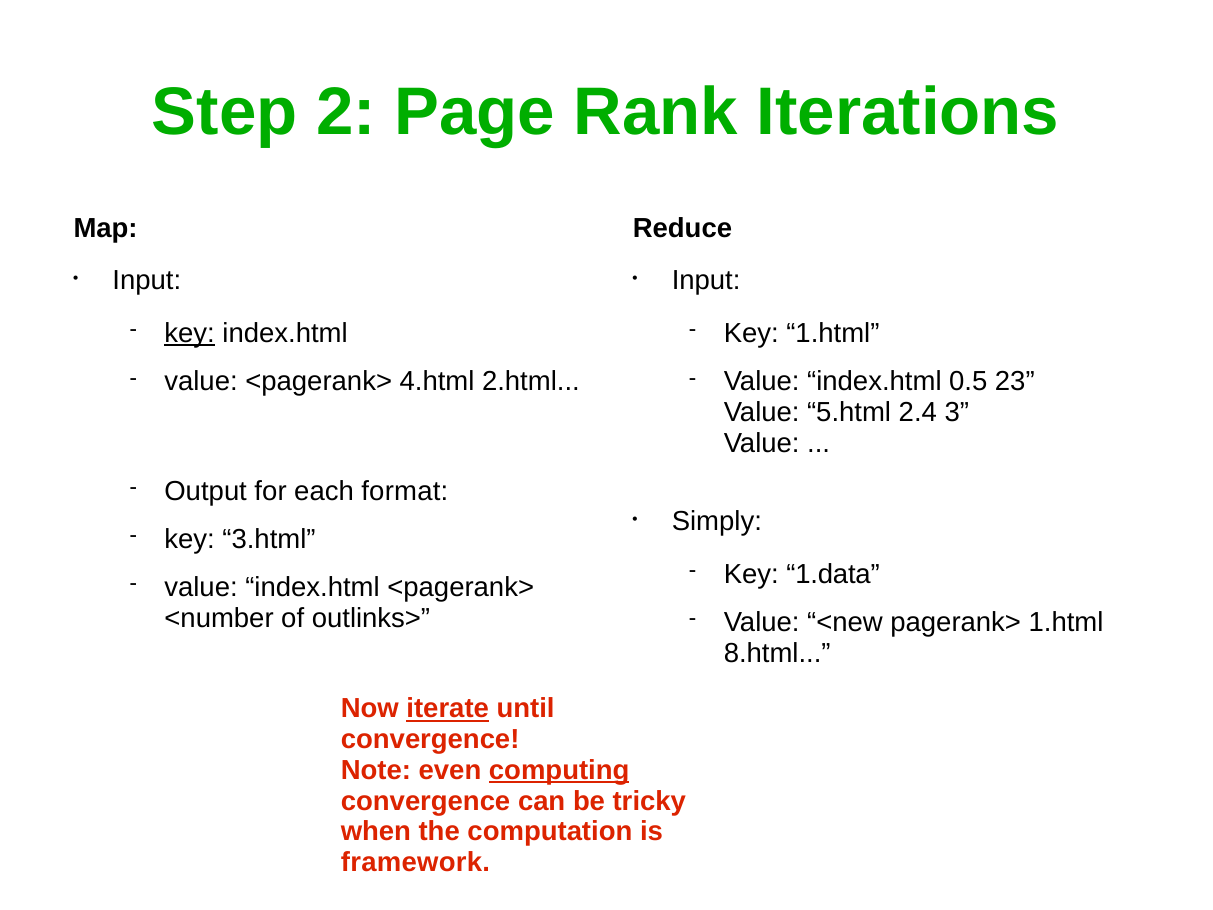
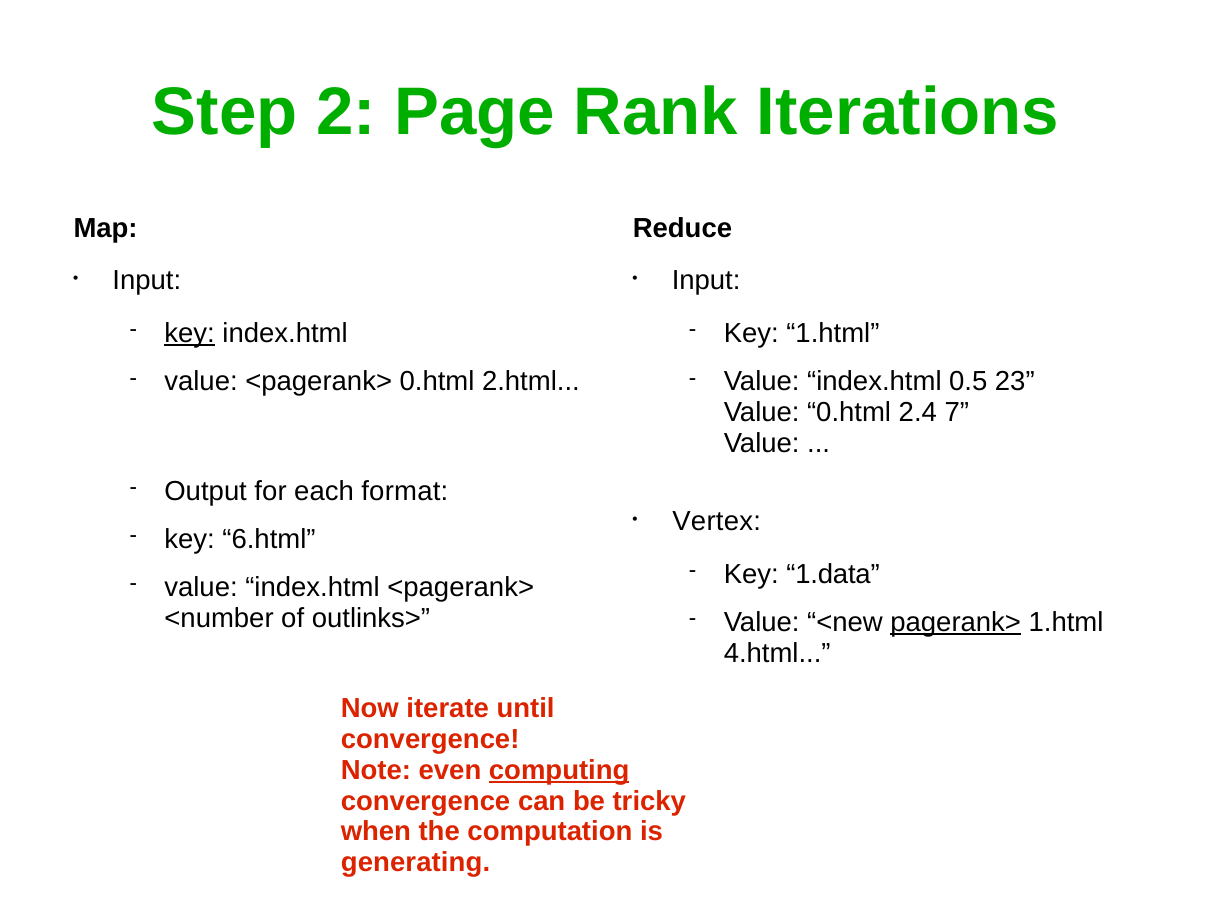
<pagerank> 4.html: 4.html -> 0.html
Value 5.html: 5.html -> 0.html
3: 3 -> 7
Simply: Simply -> Vertex
3.html: 3.html -> 6.html
pagerank> underline: none -> present
8.html: 8.html -> 4.html
iterate underline: present -> none
framework: framework -> generating
